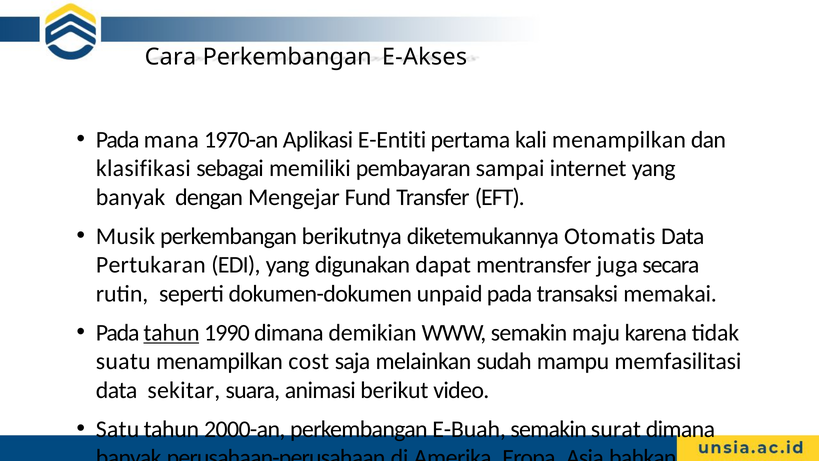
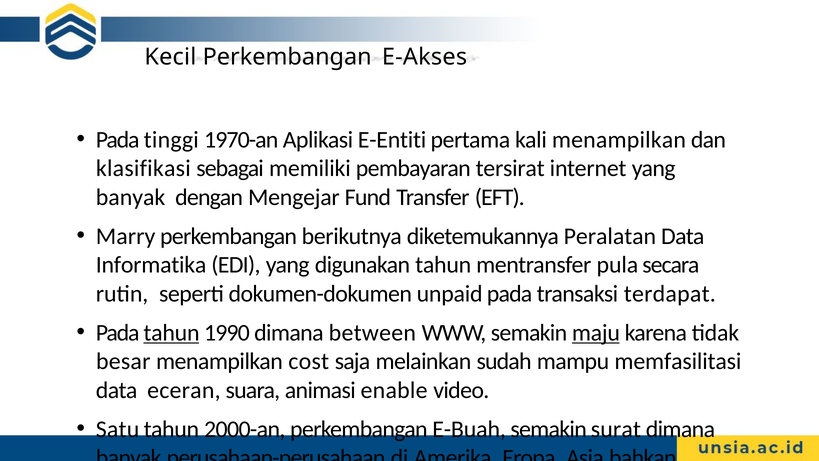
Cara: Cara -> Kecil
mana: mana -> tinggi
sampai: sampai -> tersirat
Musik: Musik -> Marry
Otomatis: Otomatis -> Peralatan
Pertukaran: Pertukaran -> Informatika
digunakan dapat: dapat -> tahun
juga: juga -> pula
memakai: memakai -> terdapat
demikian: demikian -> between
maju underline: none -> present
suatu: suatu -> besar
sekitar: sekitar -> eceran
berikut: berikut -> enable
